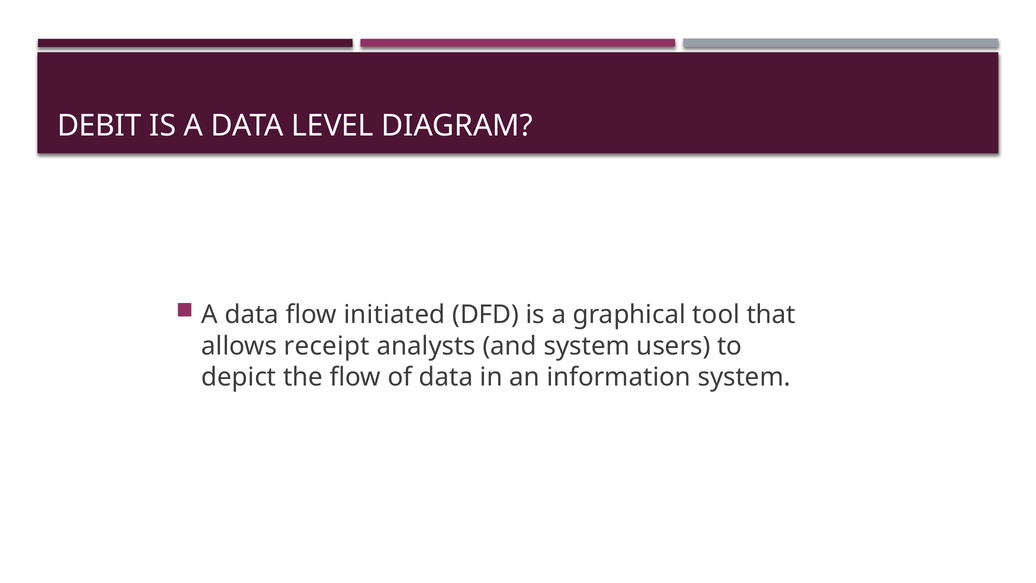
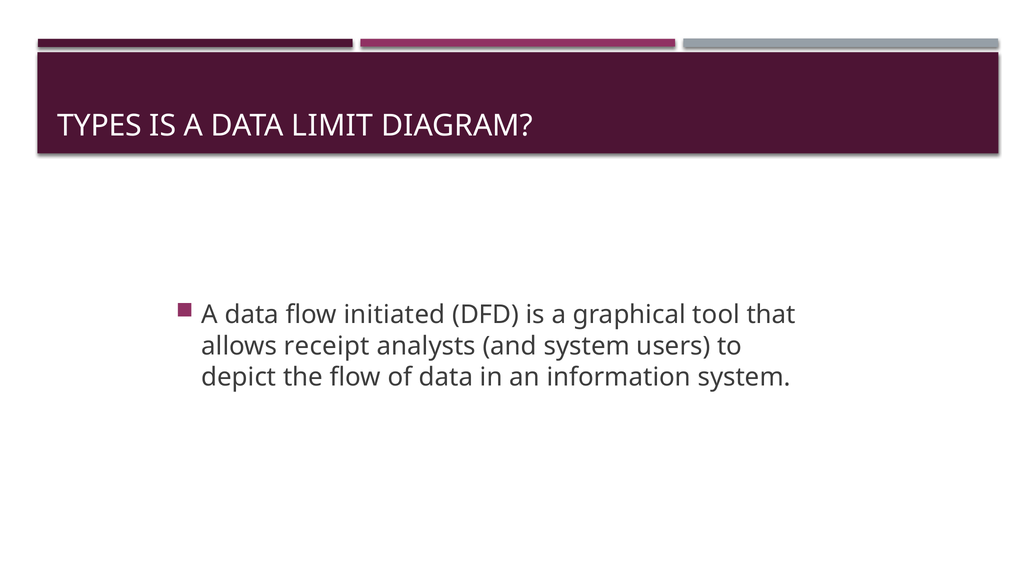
DEBIT: DEBIT -> TYPES
LEVEL: LEVEL -> LIMIT
